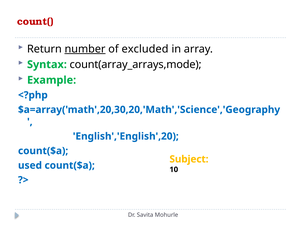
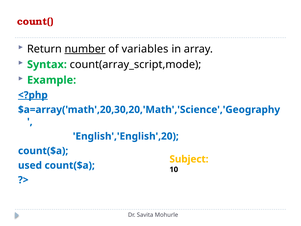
excluded: excluded -> variables
count(array_arrays,mode: count(array_arrays,mode -> count(array_script,mode
<?php underline: none -> present
